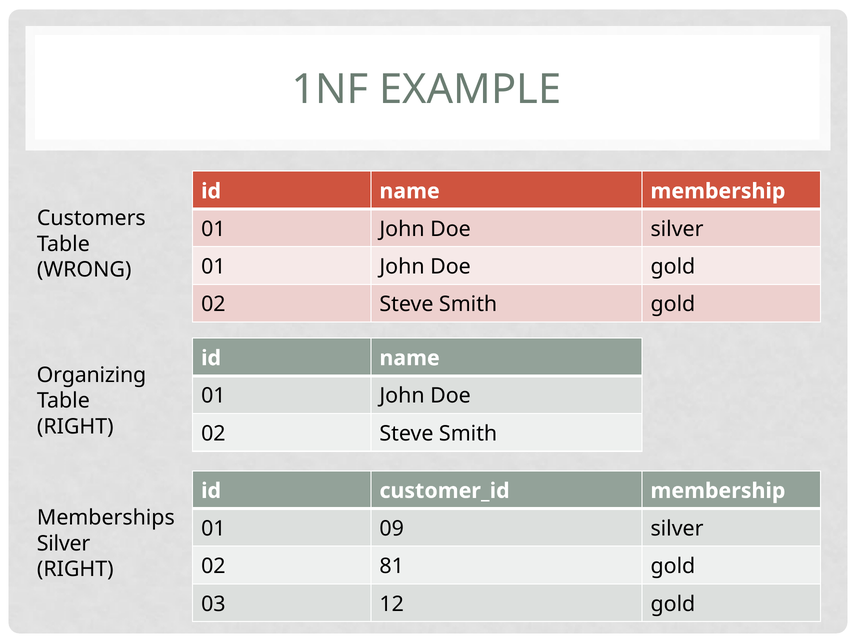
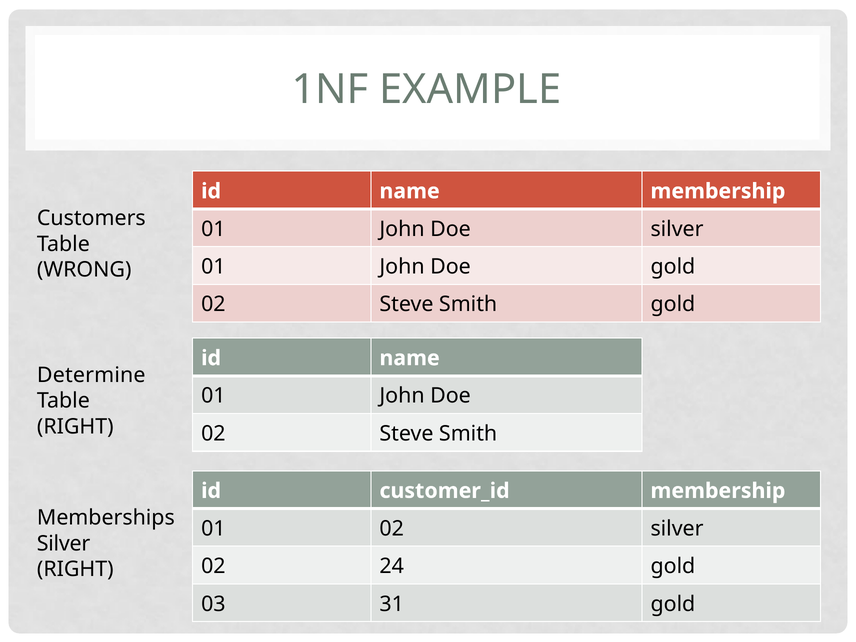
Organizing: Organizing -> Determine
01 09: 09 -> 02
81: 81 -> 24
12: 12 -> 31
